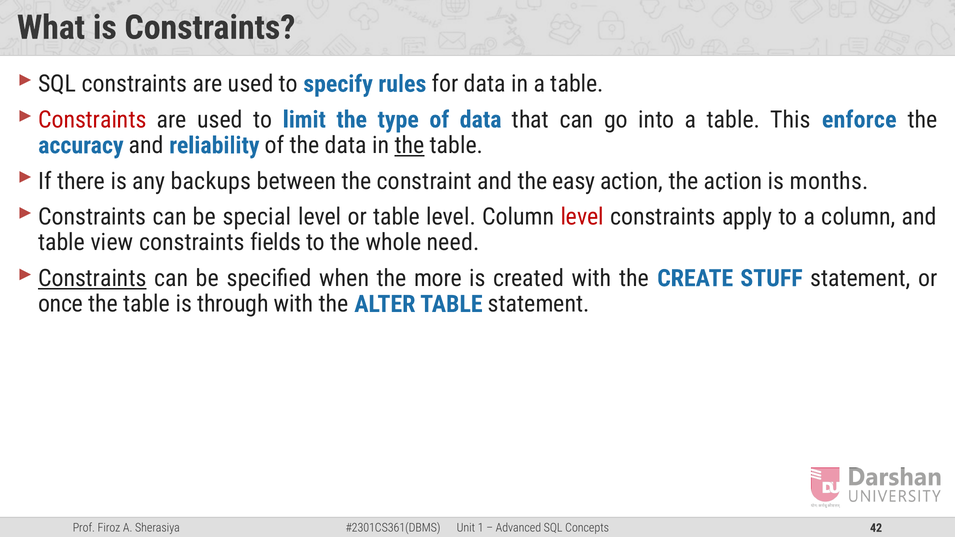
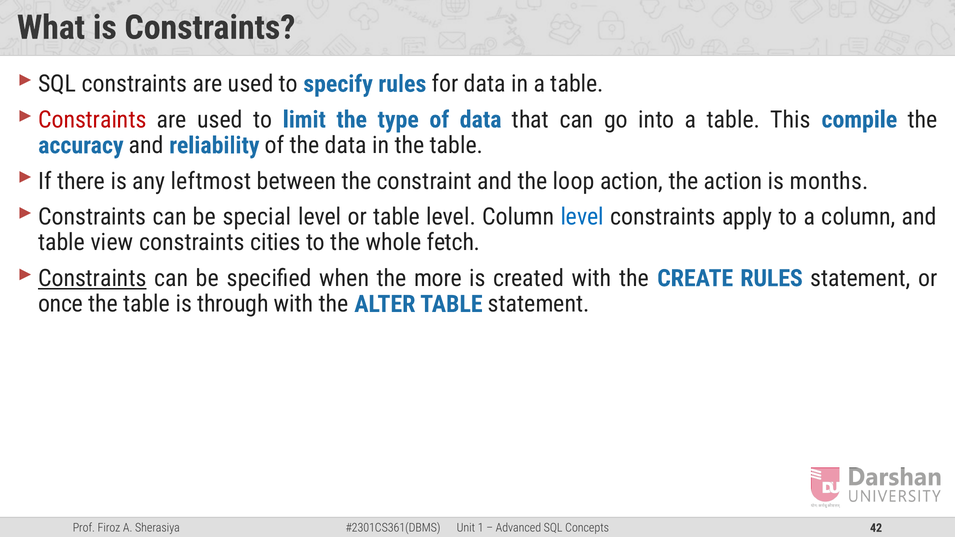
enforce: enforce -> compile
the at (410, 145) underline: present -> none
backups: backups -> leftmost
easy: easy -> loop
level at (582, 217) colour: red -> blue
fields: fields -> cities
need: need -> fetch
CREATE STUFF: STUFF -> RULES
